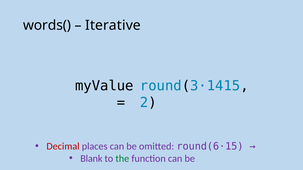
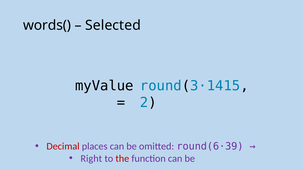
Iterative: Iterative -> Selected
round(6·15: round(6·15 -> round(6·39
Blank: Blank -> Right
the colour: green -> red
